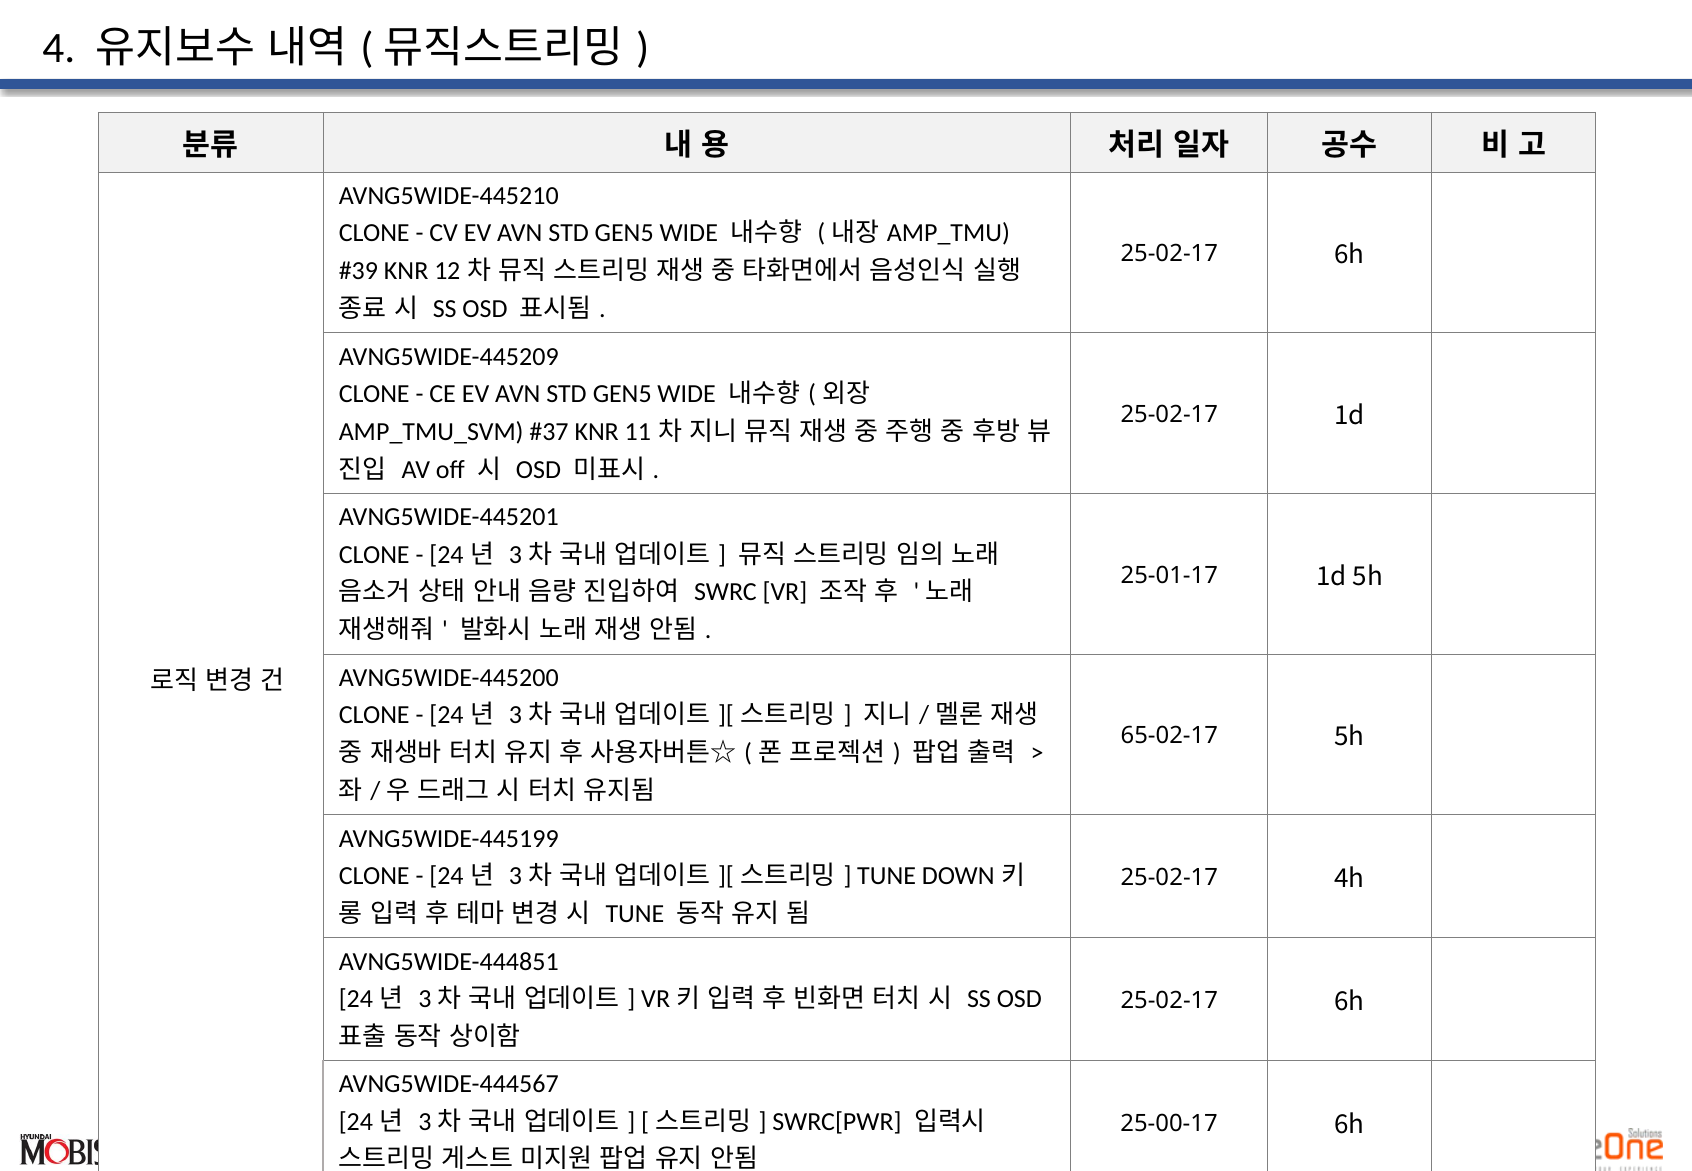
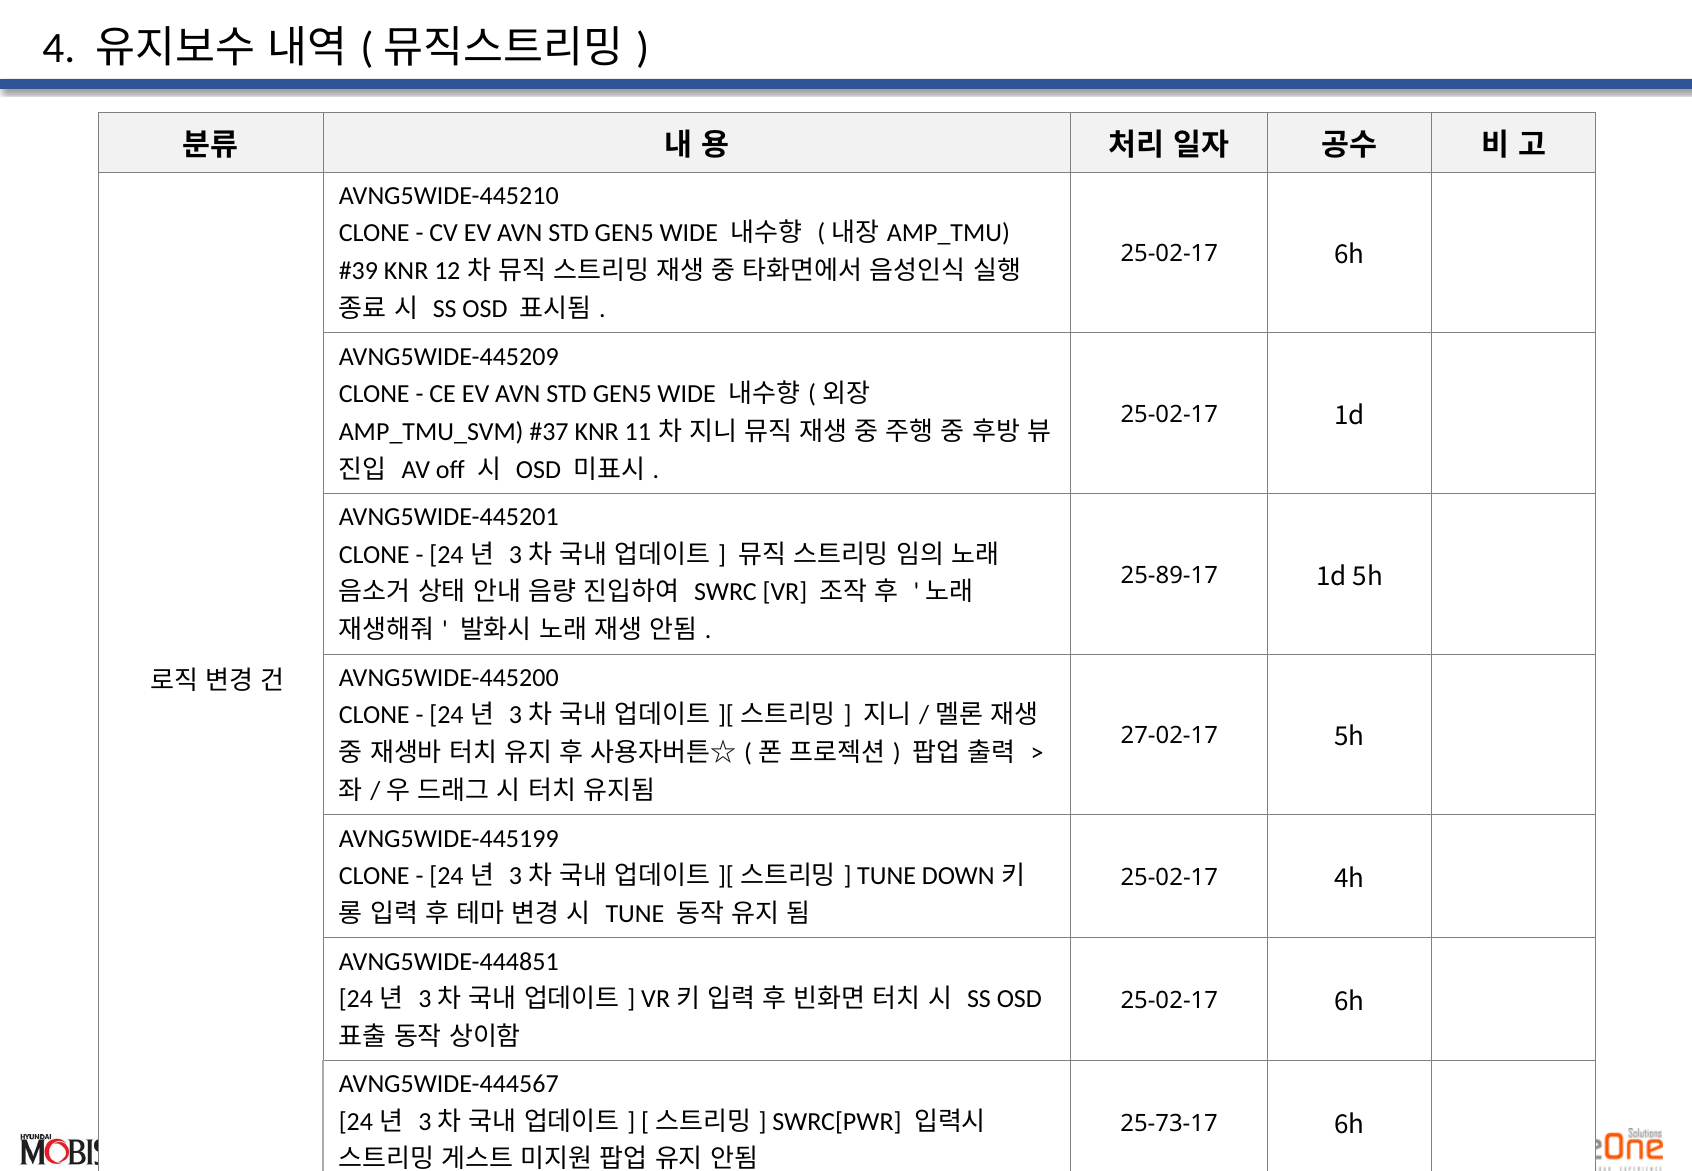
25-01-17: 25-01-17 -> 25-89-17
65-02-17: 65-02-17 -> 27-02-17
25-00-17: 25-00-17 -> 25-73-17
